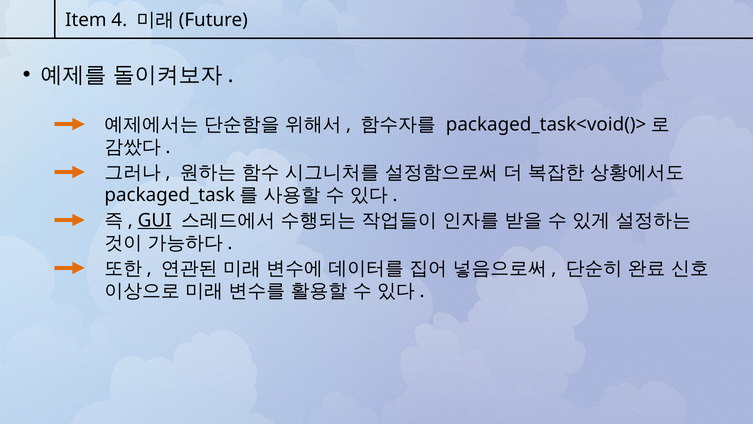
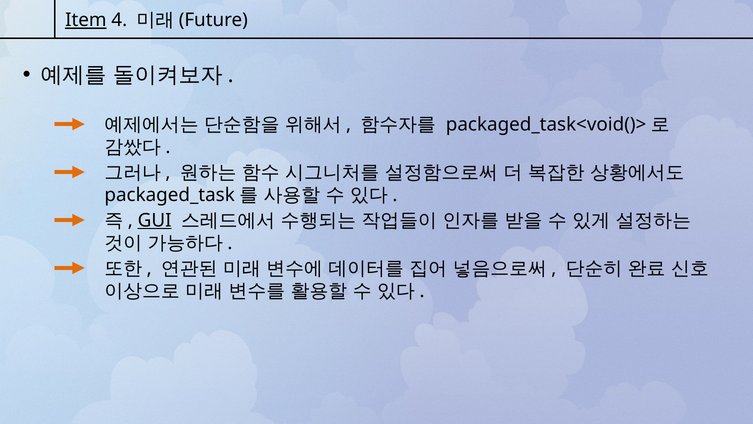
Item underline: none -> present
